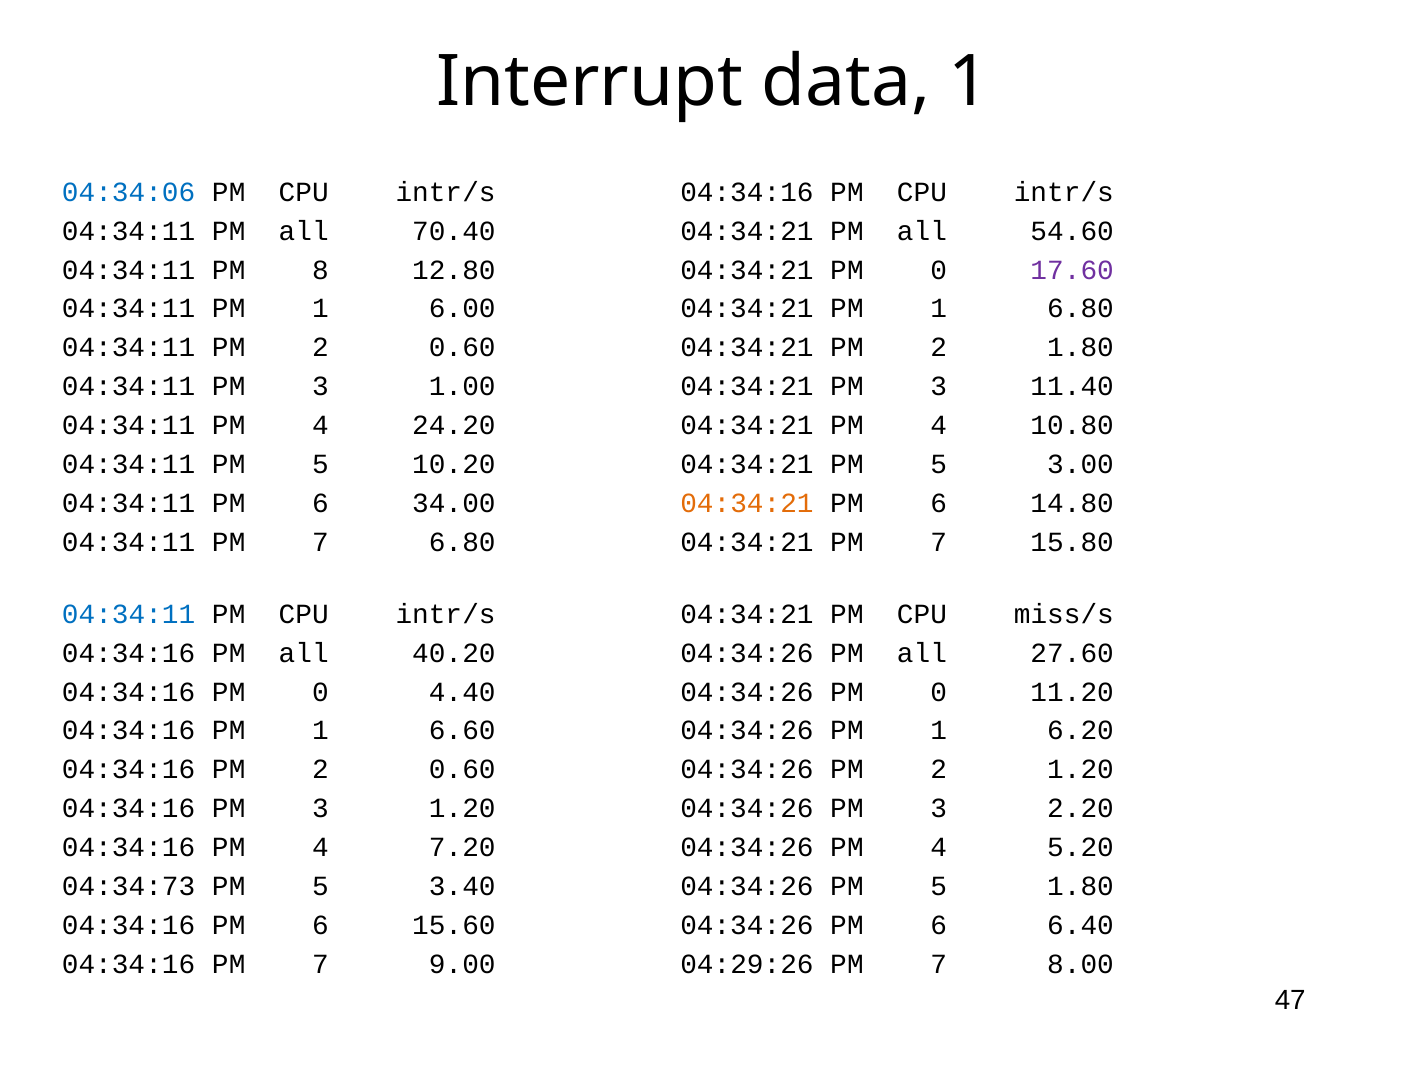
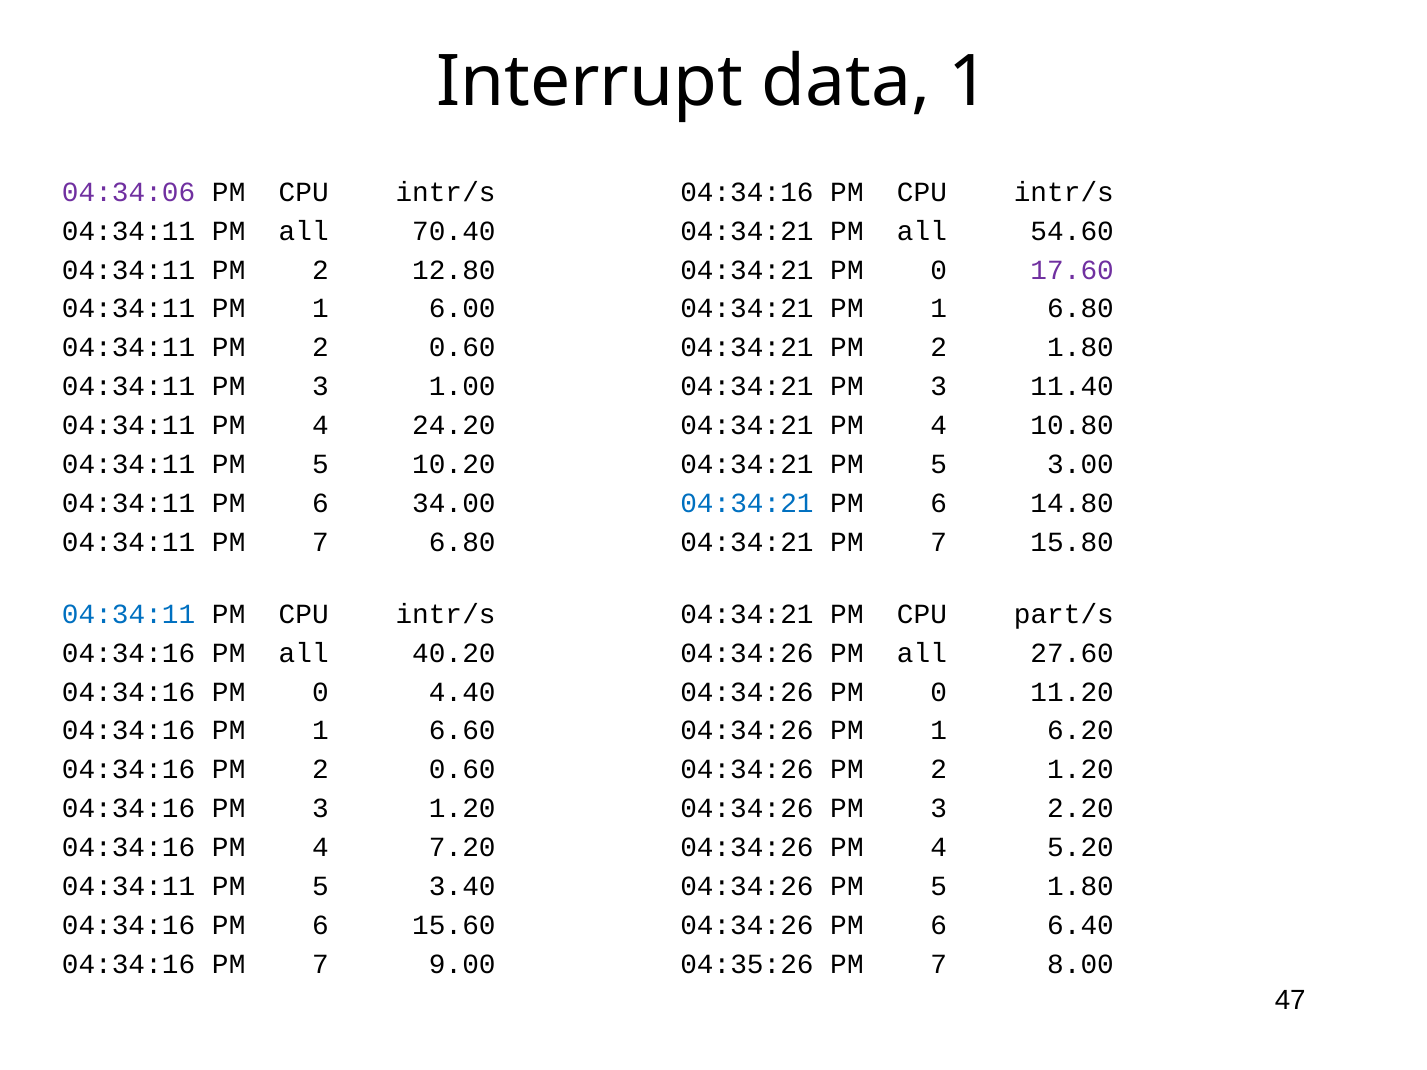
04:34:06 colour: blue -> purple
8 at (320, 270): 8 -> 2
04:34:21 at (747, 503) colour: orange -> blue
miss/s: miss/s -> part/s
04:34:73 at (129, 886): 04:34:73 -> 04:34:11
04:29:26: 04:29:26 -> 04:35:26
